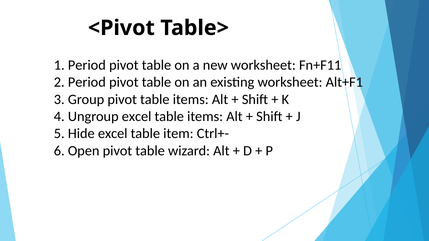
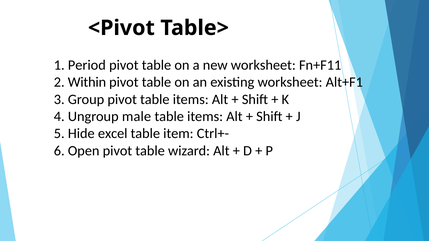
2 Period: Period -> Within
Ungroup excel: excel -> male
